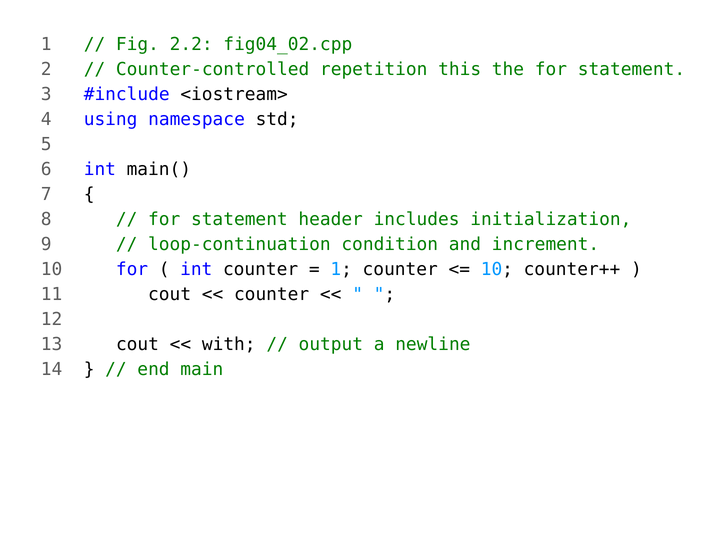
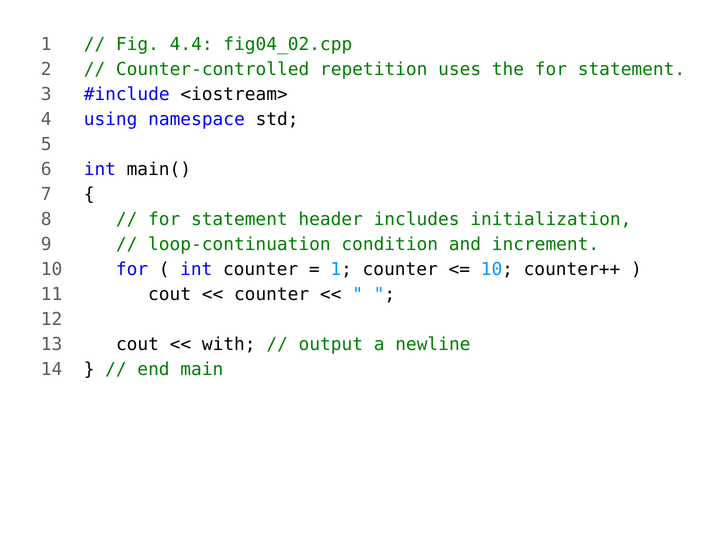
2.2: 2.2 -> 4.4
this: this -> uses
